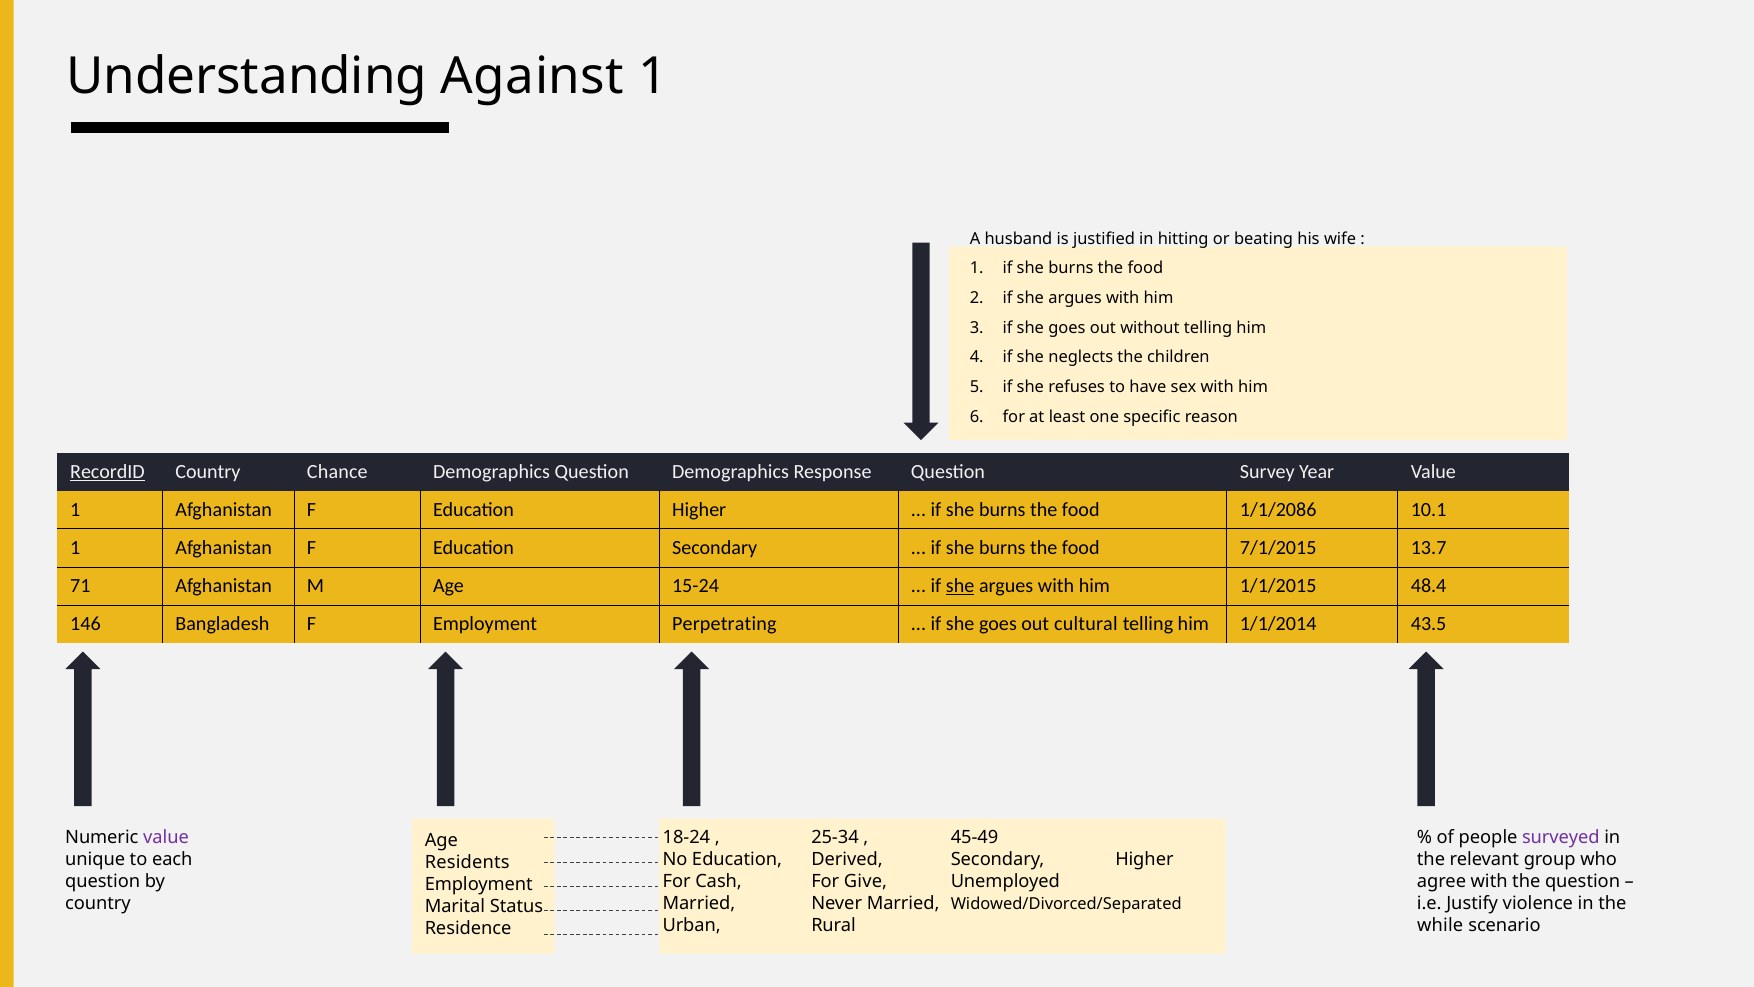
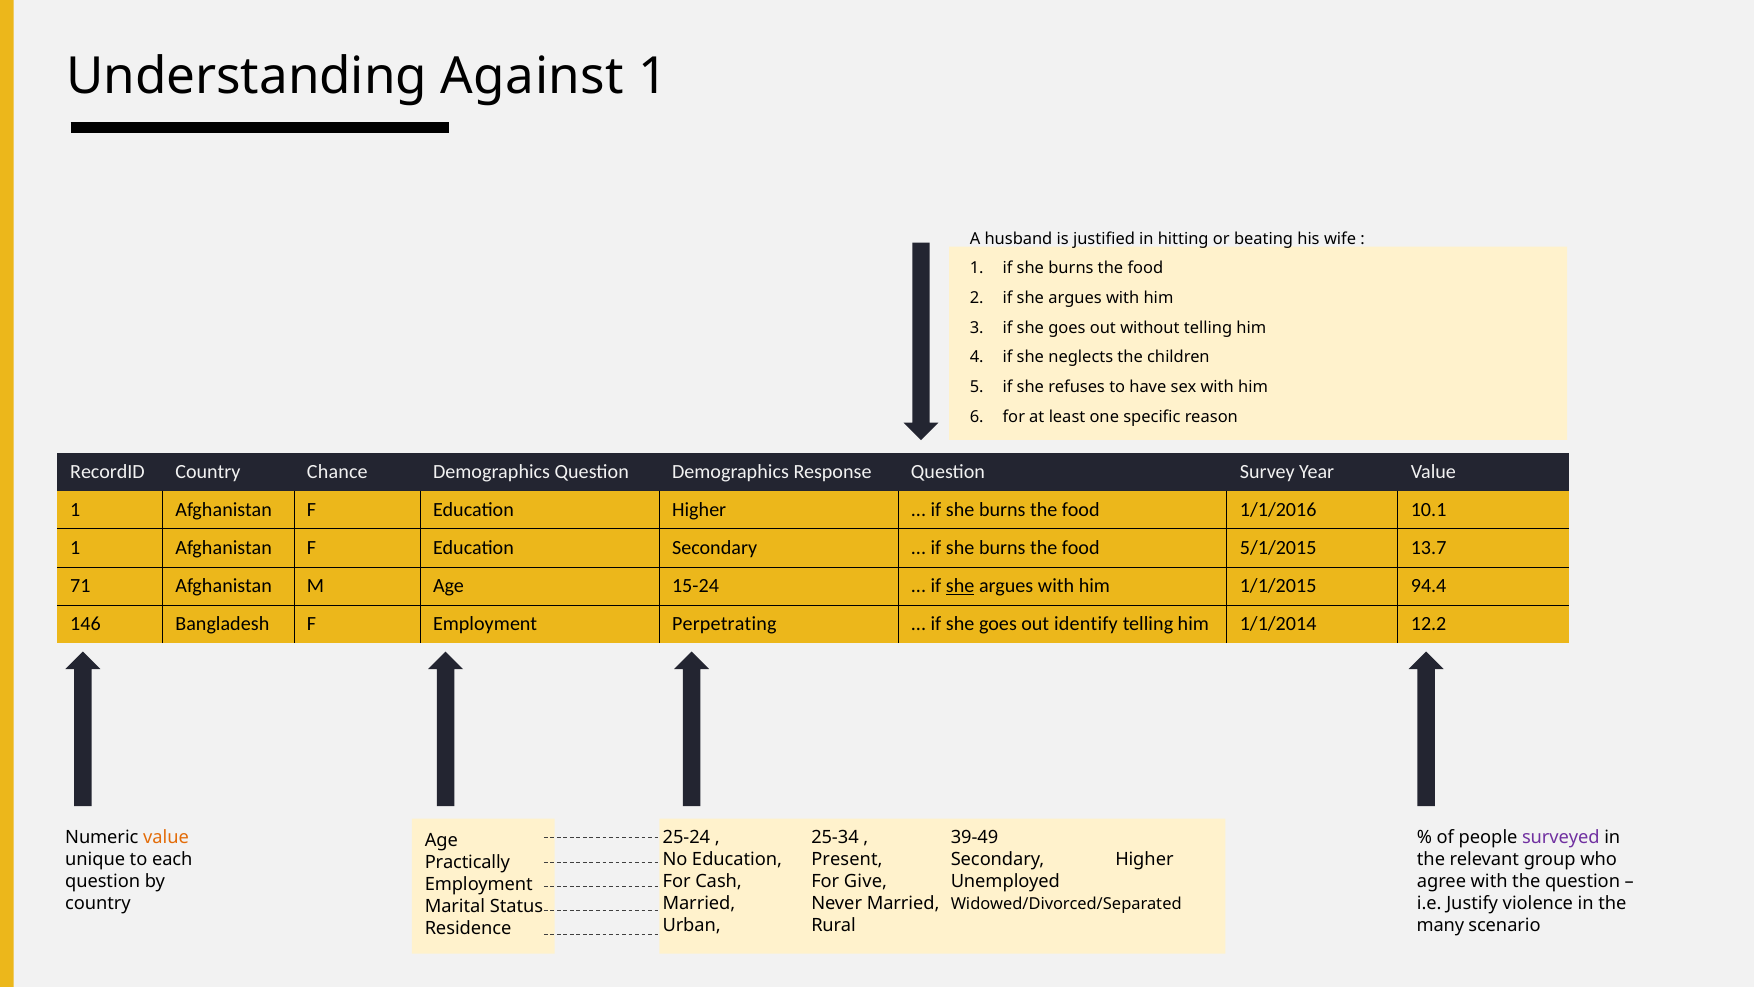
RecordID underline: present -> none
1/1/2086: 1/1/2086 -> 1/1/2016
7/1/2015: 7/1/2015 -> 5/1/2015
48.4: 48.4 -> 94.4
cultural: cultural -> identify
43.5: 43.5 -> 12.2
value at (166, 837) colour: purple -> orange
18-24: 18-24 -> 25-24
45-49: 45-49 -> 39-49
Derived: Derived -> Present
Residents: Residents -> Practically
while: while -> many
